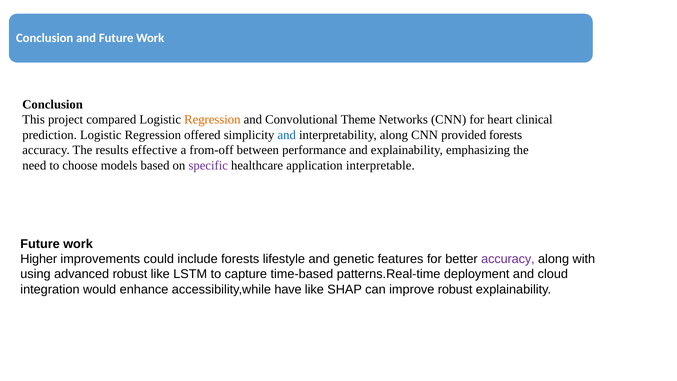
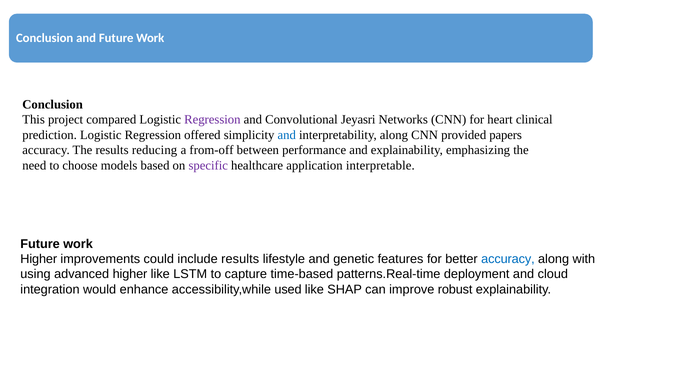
Regression at (212, 120) colour: orange -> purple
Theme: Theme -> Jeyasri
provided forests: forests -> papers
effective: effective -> reducing
include forests: forests -> results
accuracy at (508, 259) colour: purple -> blue
advanced robust: robust -> higher
have: have -> used
